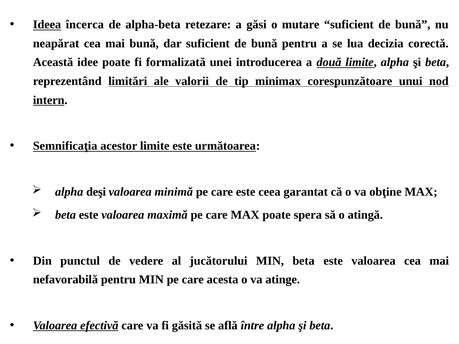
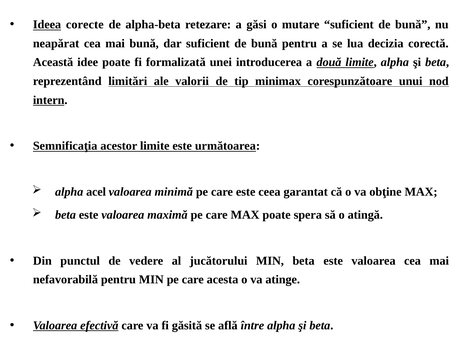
încerca: încerca -> corecte
deşi: deşi -> acel
